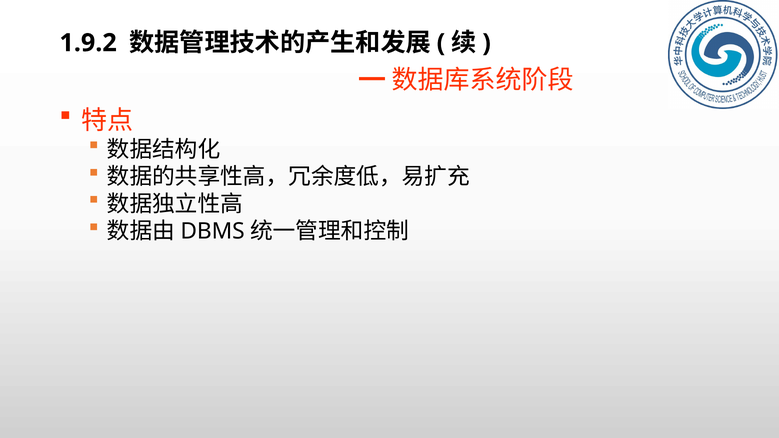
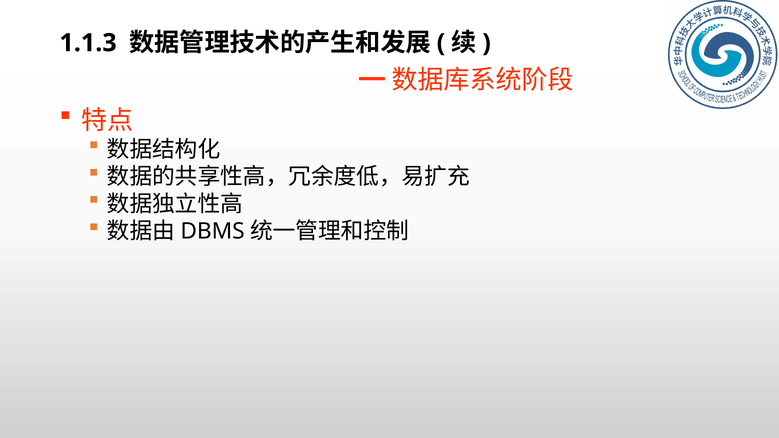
1.9.2: 1.9.2 -> 1.1.3
